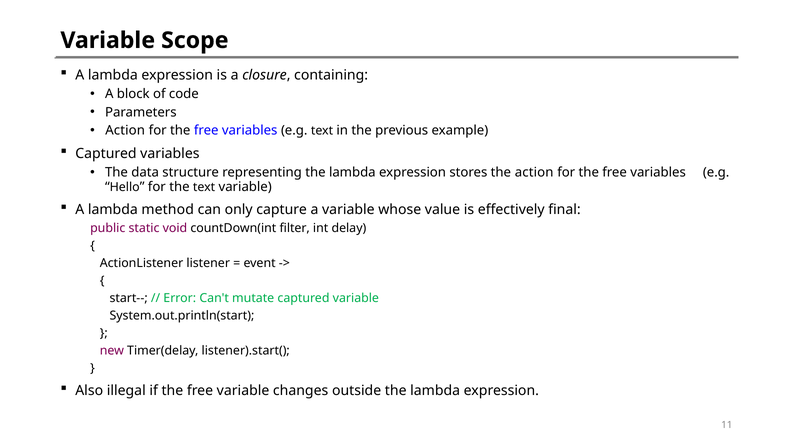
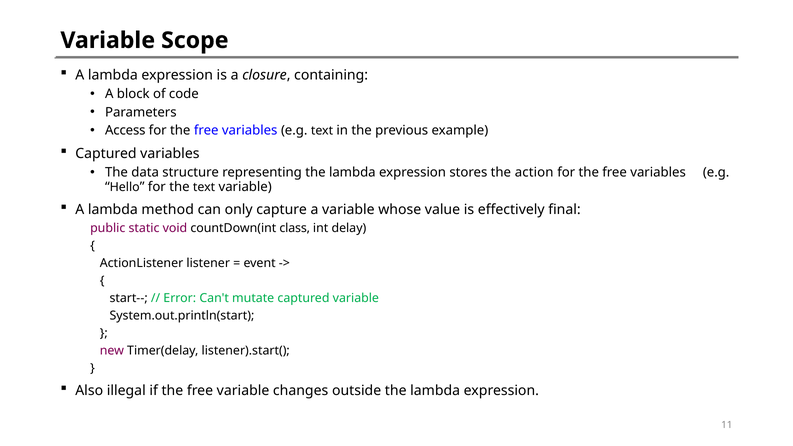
Action at (125, 131): Action -> Access
filter: filter -> class
